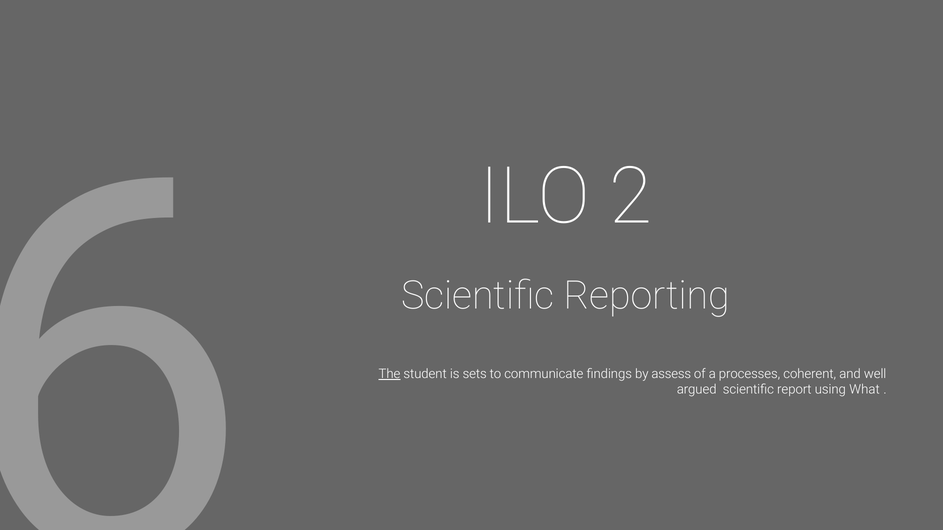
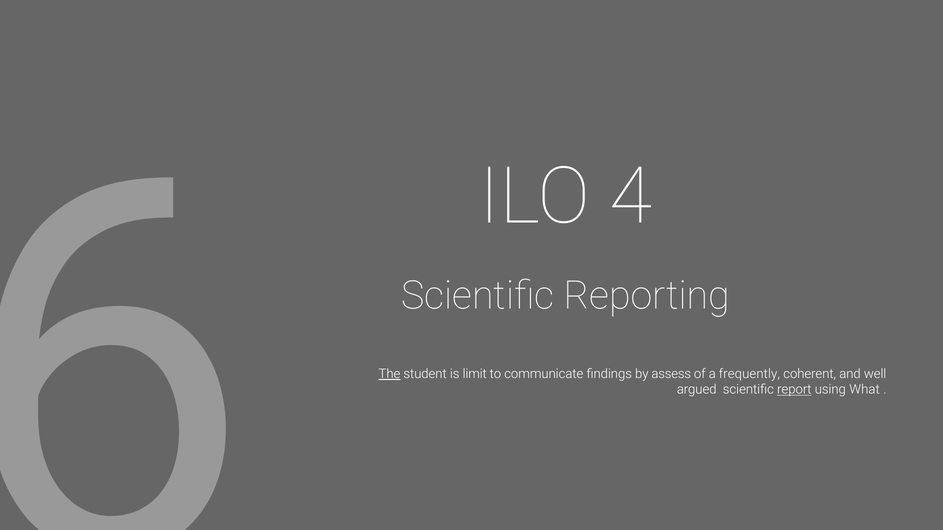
2: 2 -> 4
sets: sets -> limit
processes: processes -> frequently
report underline: none -> present
